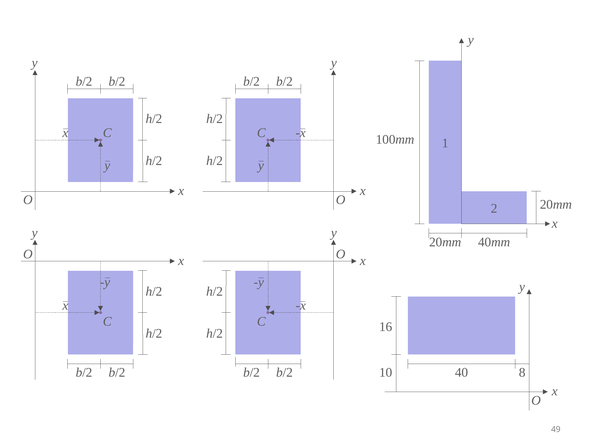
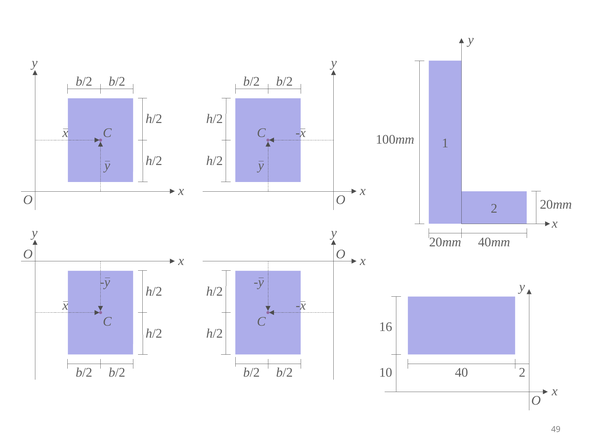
10 8: 8 -> 2
